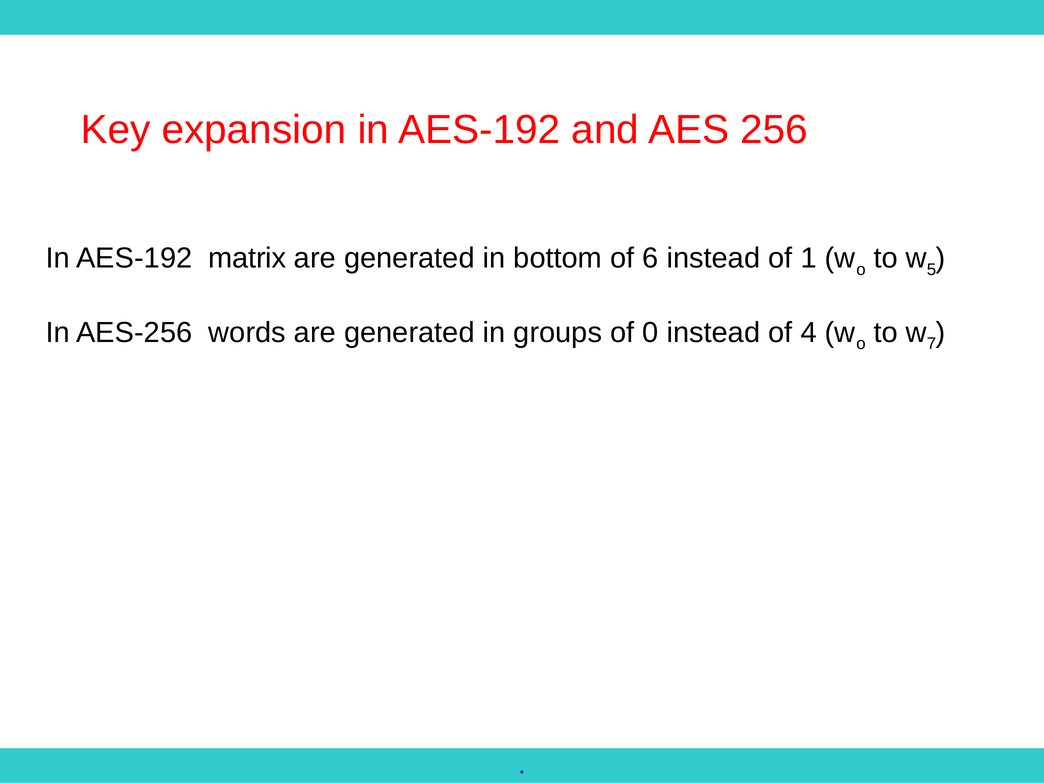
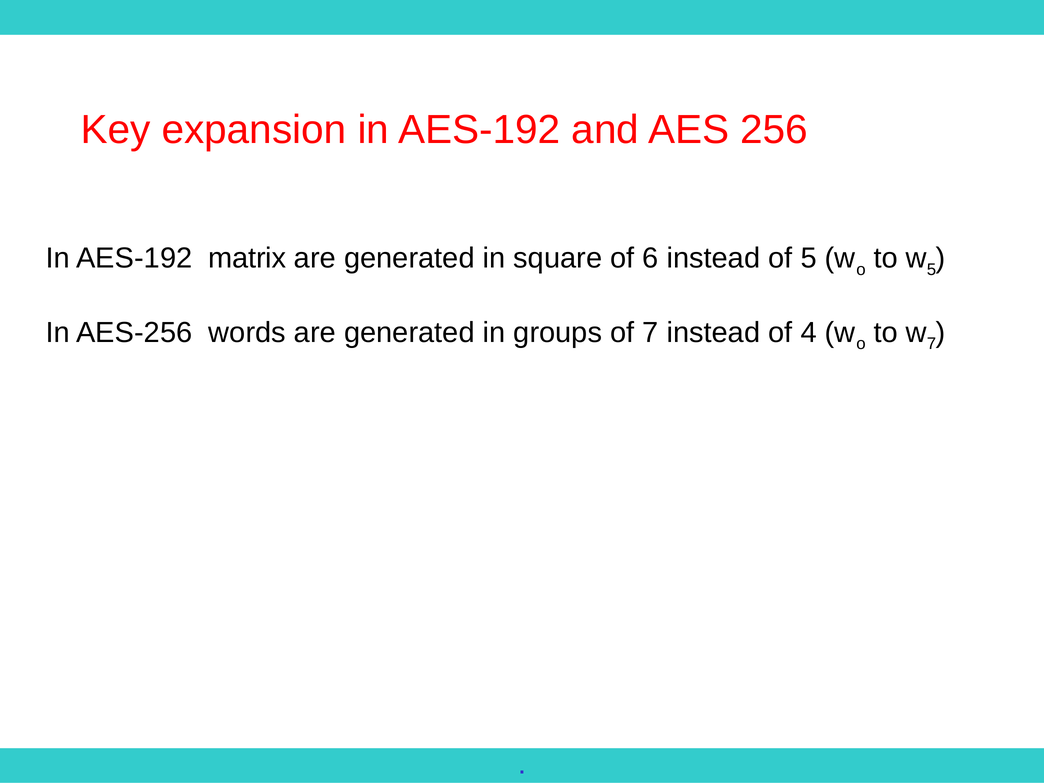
bottom: bottom -> square
of 1: 1 -> 5
of 0: 0 -> 7
